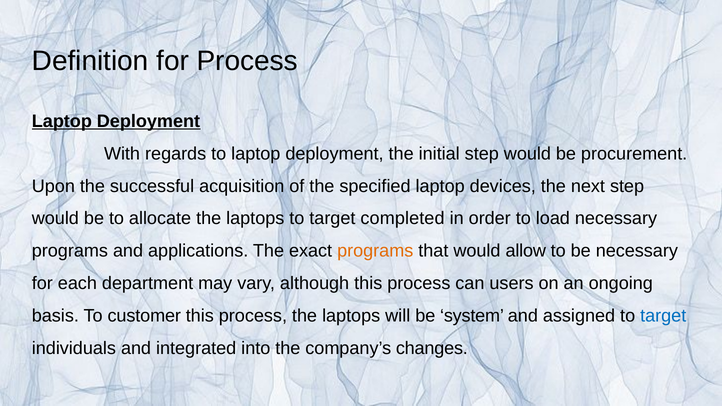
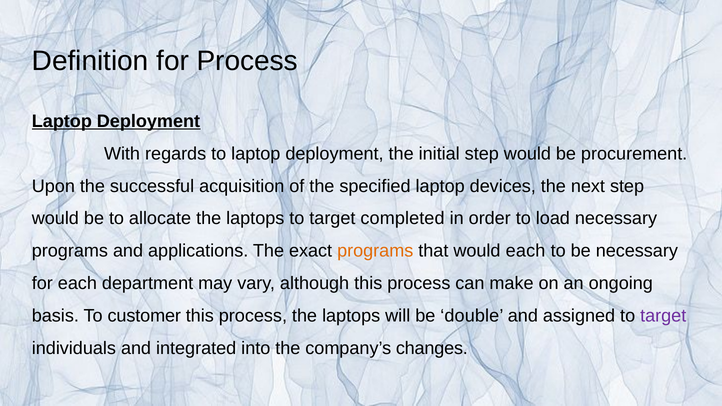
would allow: allow -> each
users: users -> make
system: system -> double
target at (663, 316) colour: blue -> purple
